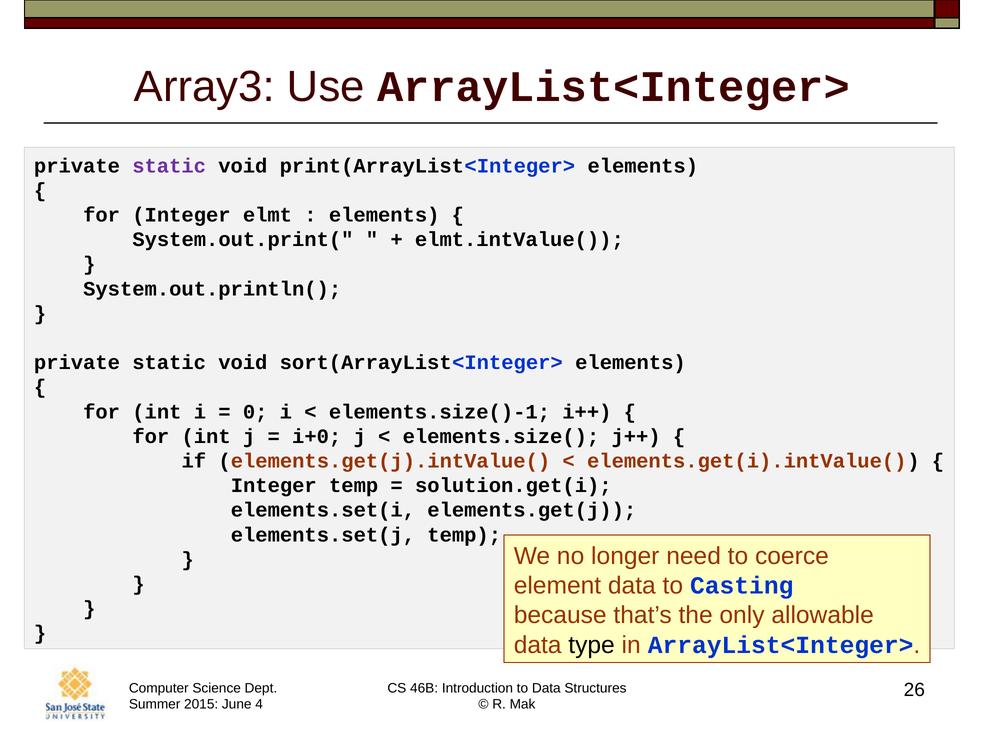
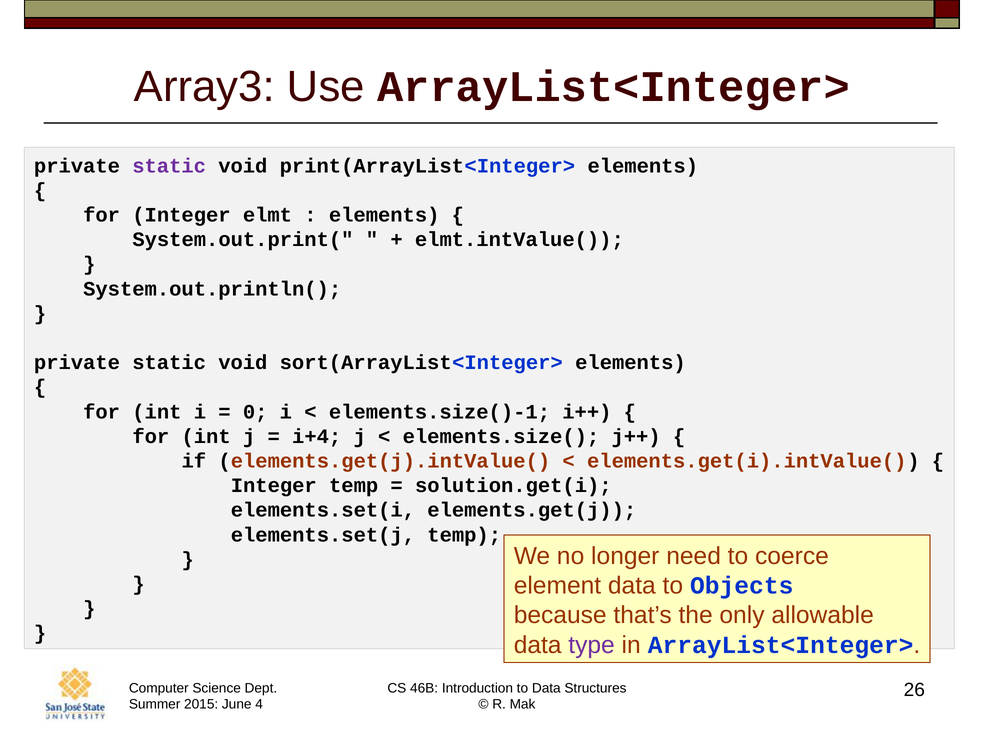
i+0: i+0 -> i+4
Casting: Casting -> Objects
type colour: black -> purple
